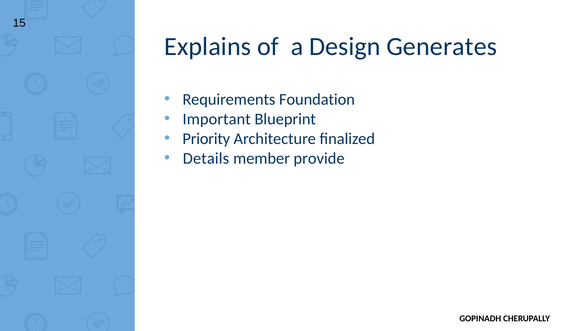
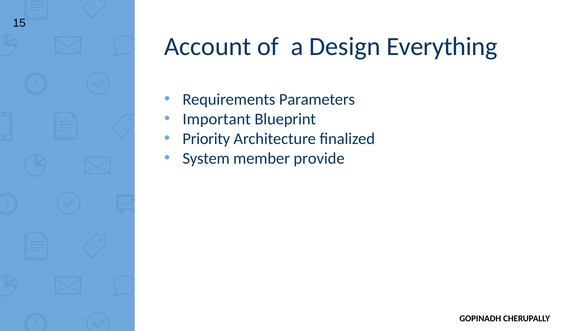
Explains: Explains -> Account
Generates: Generates -> Everything
Foundation: Foundation -> Parameters
Details: Details -> System
